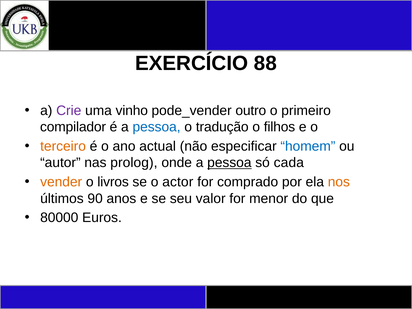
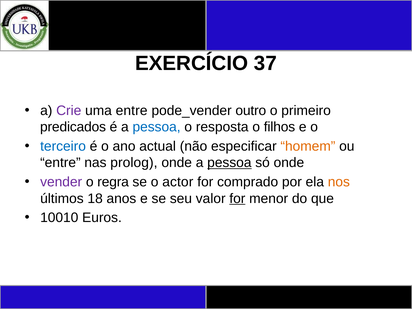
88: 88 -> 37
uma vinho: vinho -> entre
compilador: compilador -> predicados
tradução: tradução -> resposta
terceiro colour: orange -> blue
homem colour: blue -> orange
autor at (60, 163): autor -> entre
só cada: cada -> onde
vender colour: orange -> purple
livros: livros -> regra
90: 90 -> 18
for at (237, 198) underline: none -> present
80000: 80000 -> 10010
